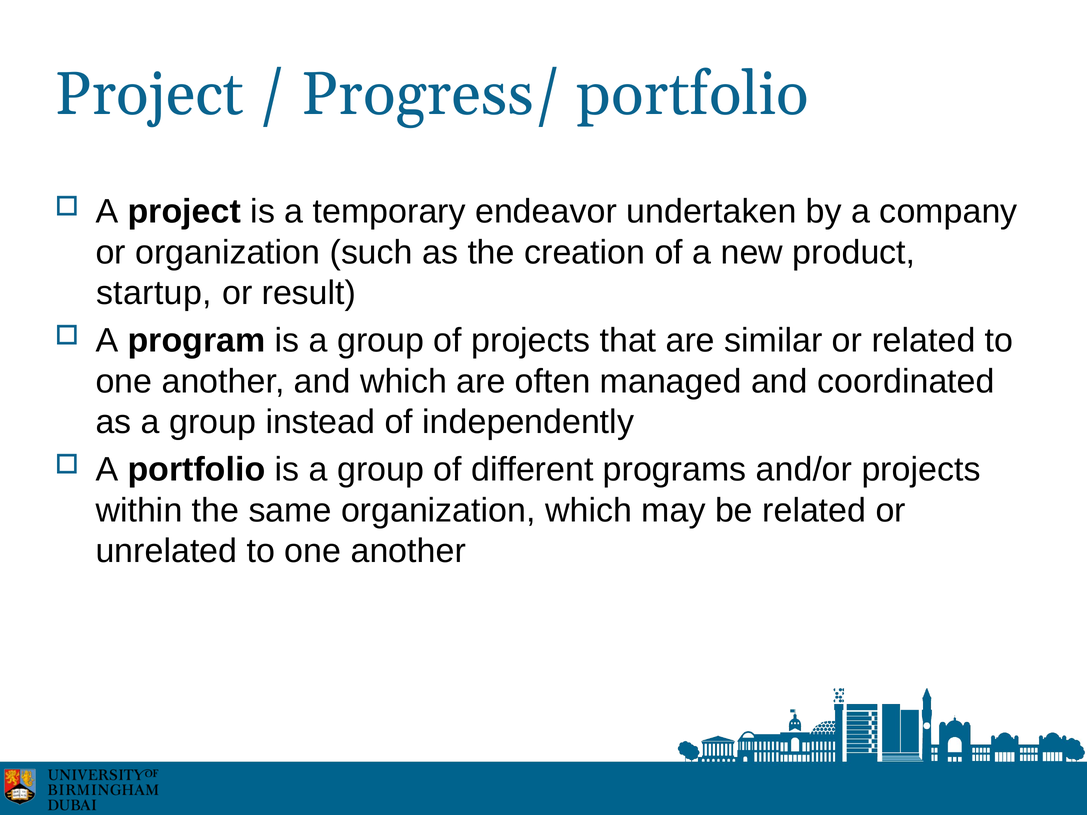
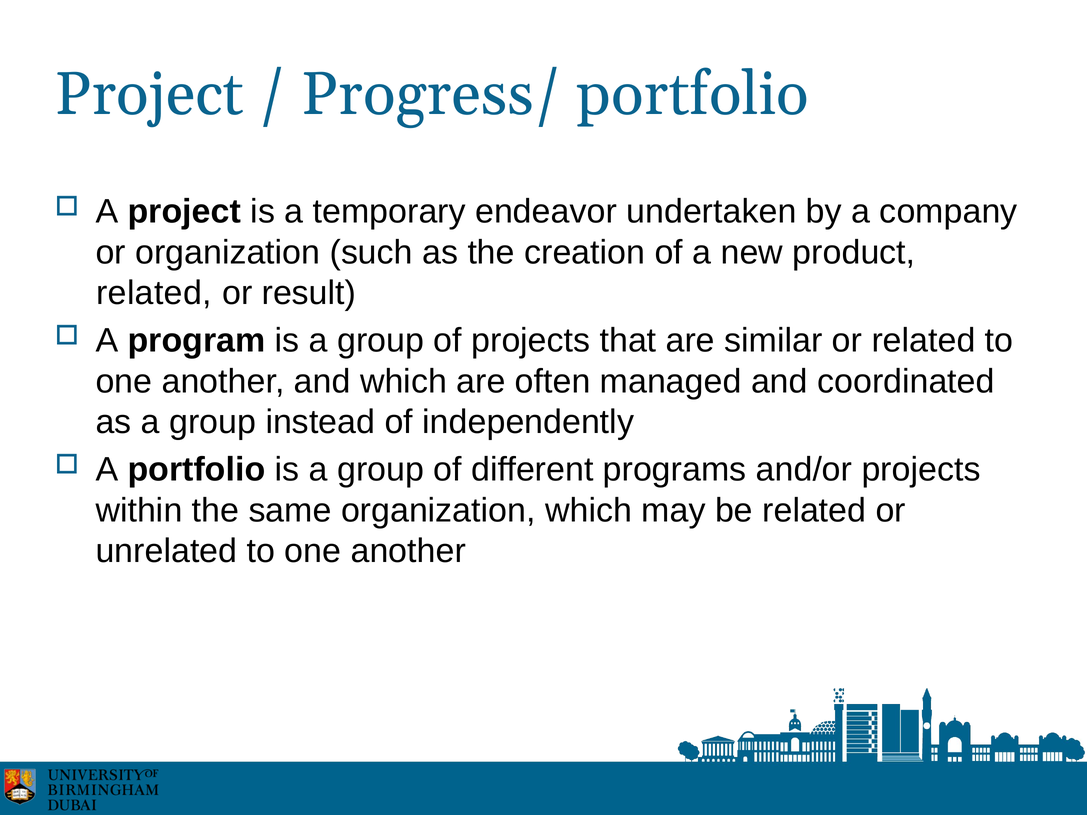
startup at (154, 293): startup -> related
